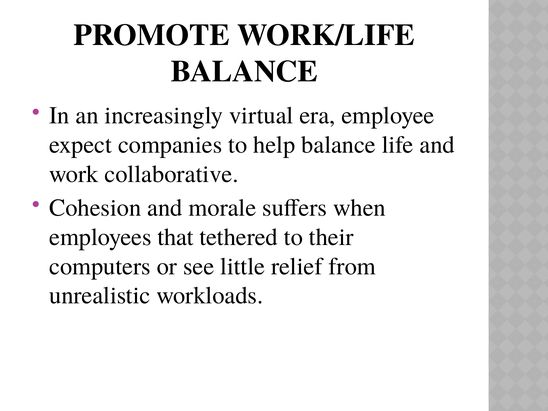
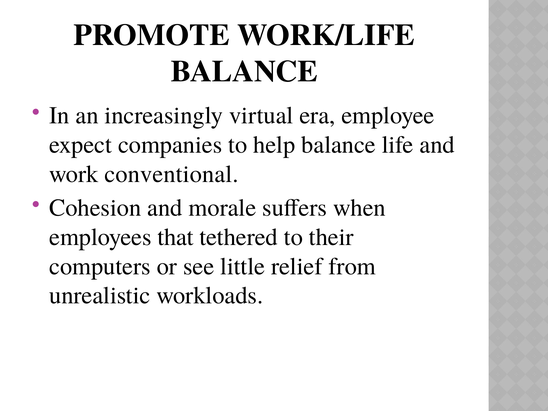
collaborative: collaborative -> conventional
